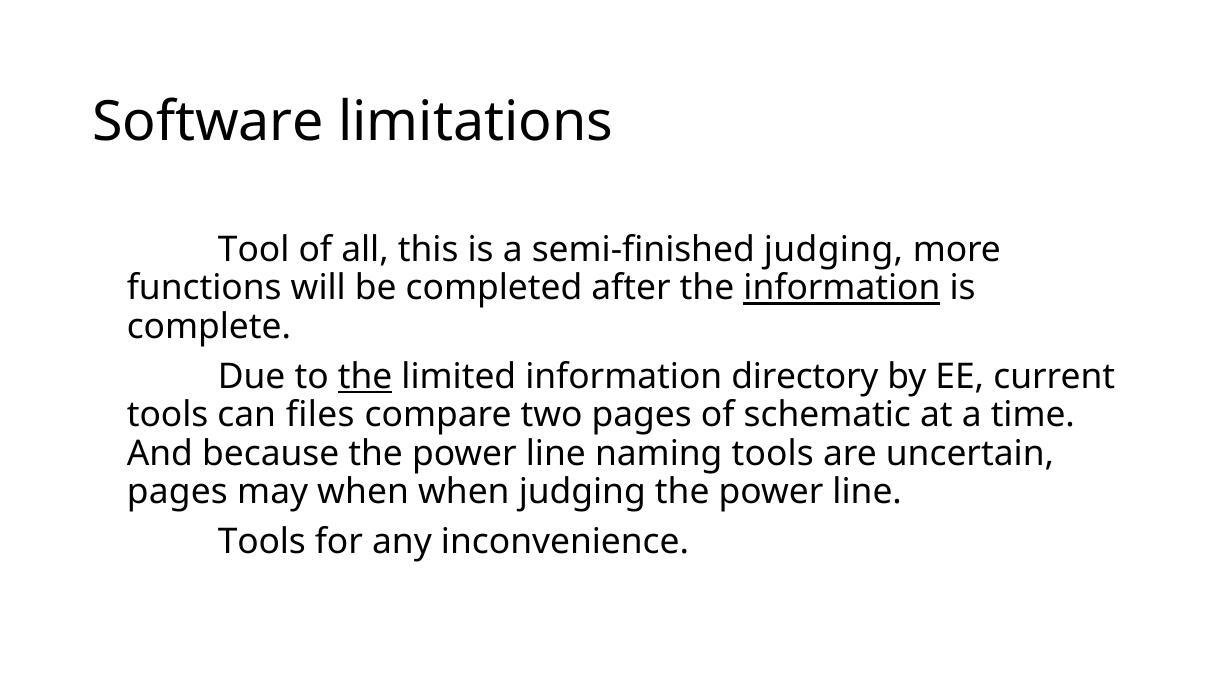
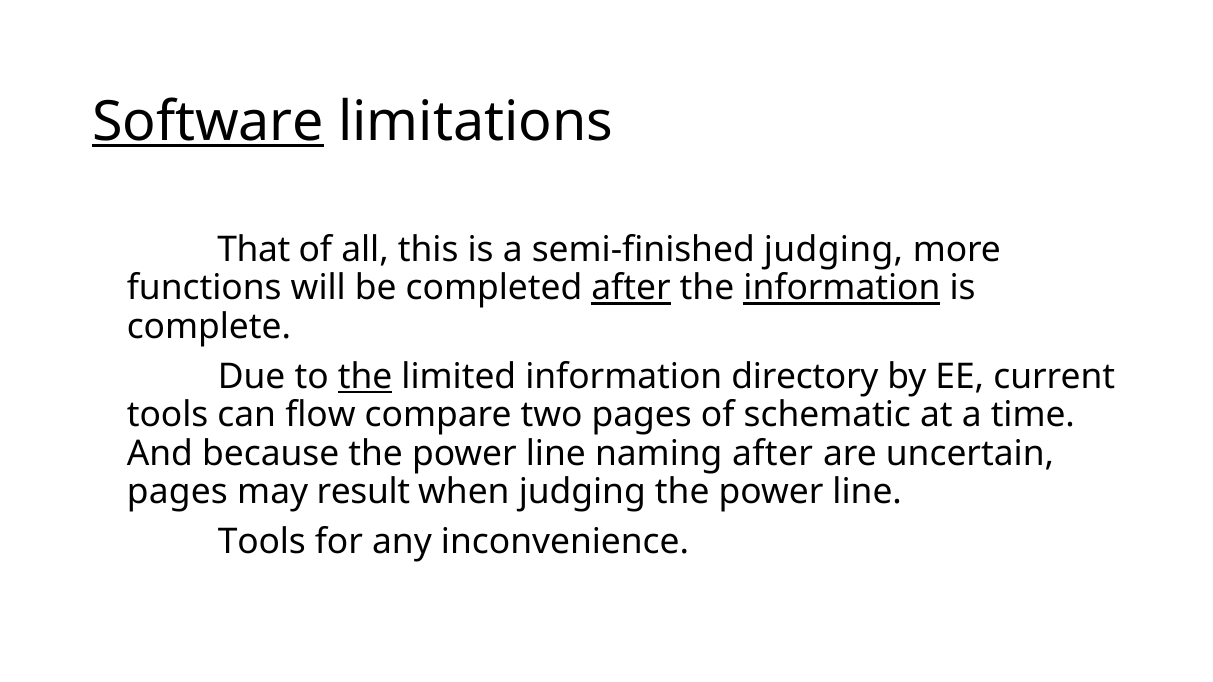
Software underline: none -> present
Tool: Tool -> That
after at (631, 288) underline: none -> present
files: files -> flow
naming tools: tools -> after
may when: when -> result
